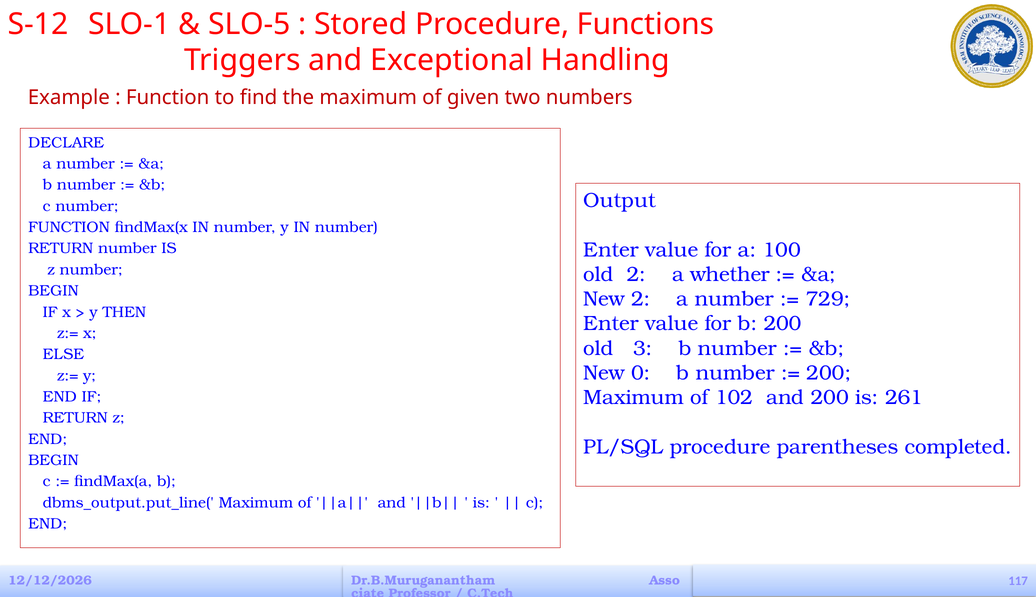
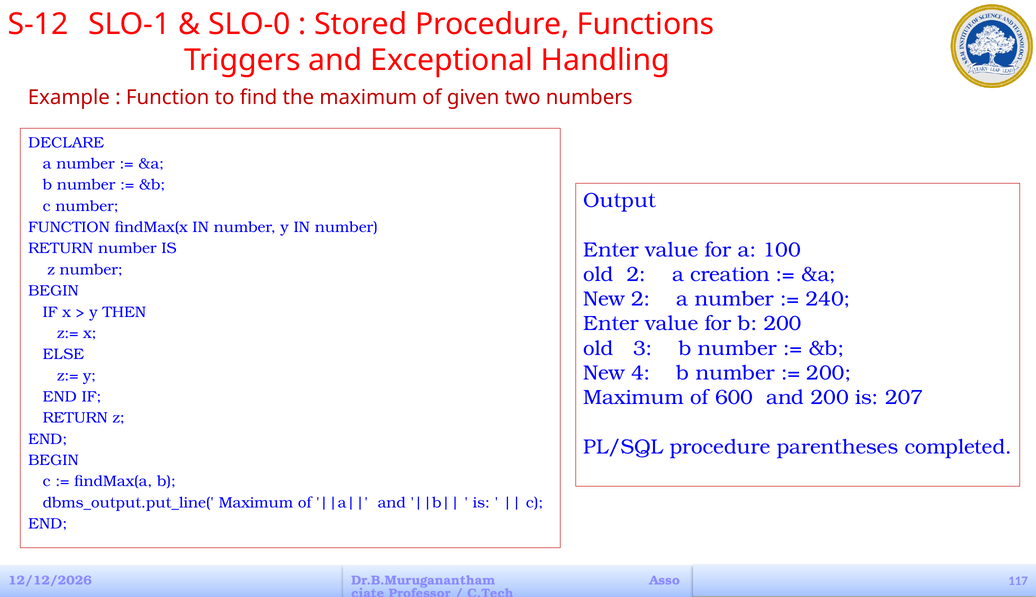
SLO-5: SLO-5 -> SLO-0
whether: whether -> creation
729: 729 -> 240
0: 0 -> 4
102: 102 -> 600
261: 261 -> 207
